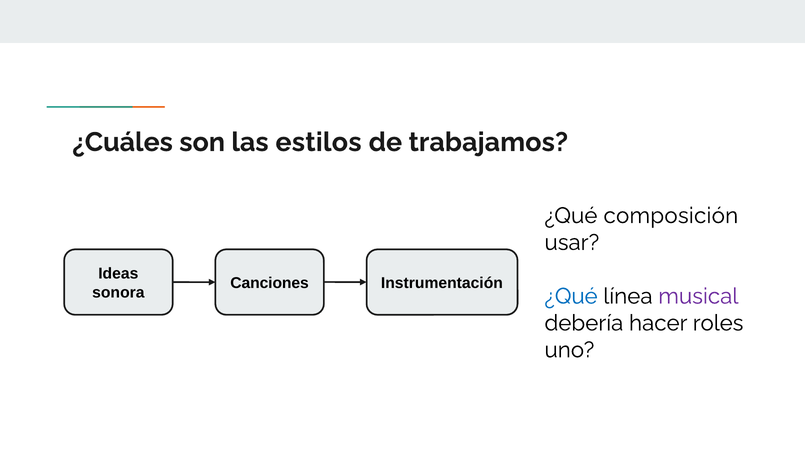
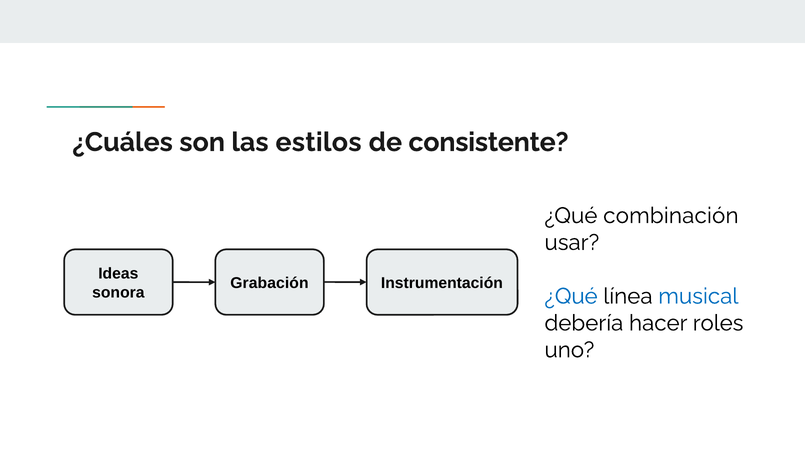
trabajamos: trabajamos -> consistente
composición: composición -> combinación
Canciones: Canciones -> Grabación
musical colour: purple -> blue
